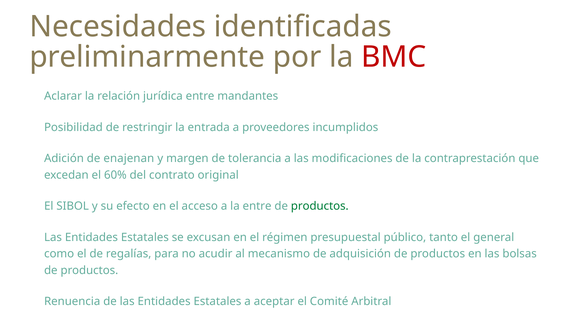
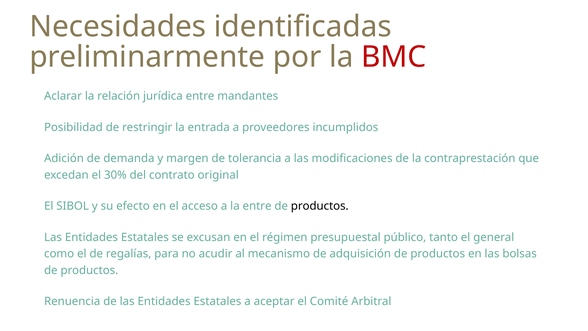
enajenan: enajenan -> demanda
60%: 60% -> 30%
productos at (320, 206) colour: green -> black
